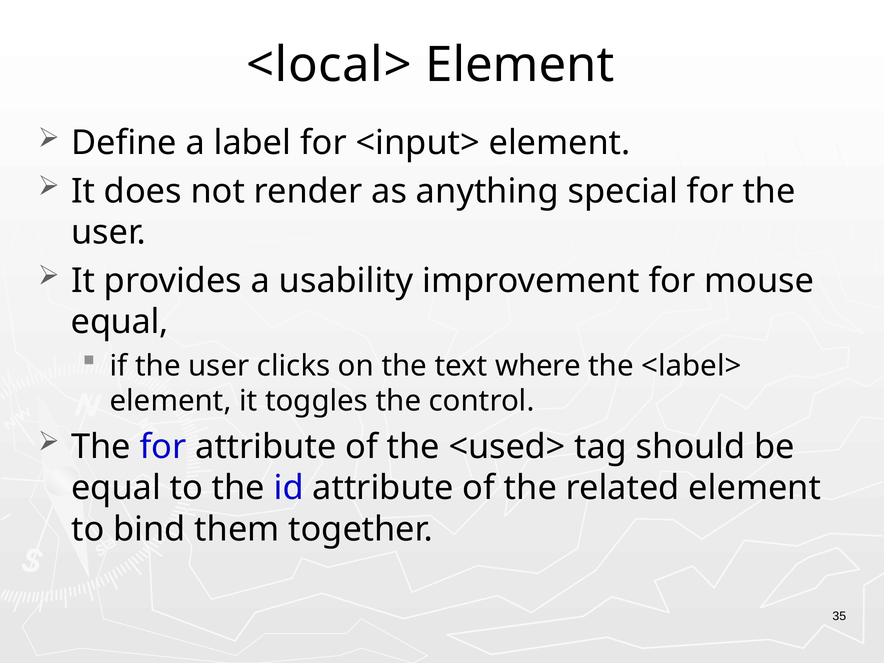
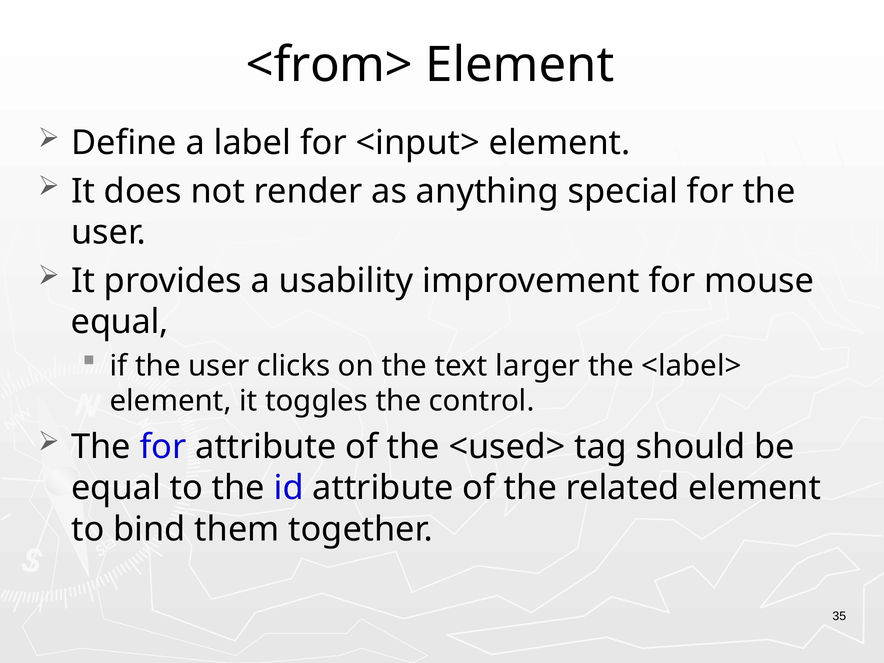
<local>: <local> -> <from>
where: where -> larger
